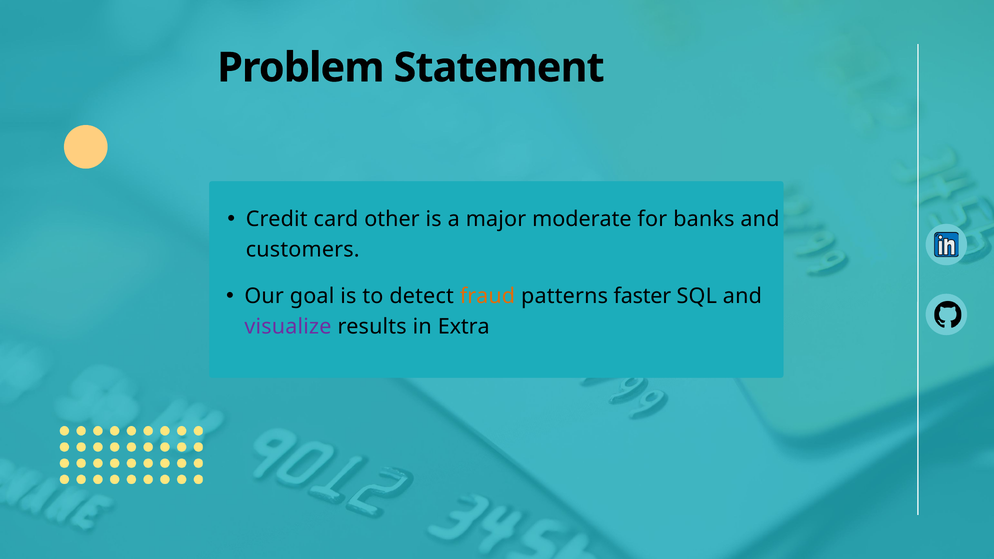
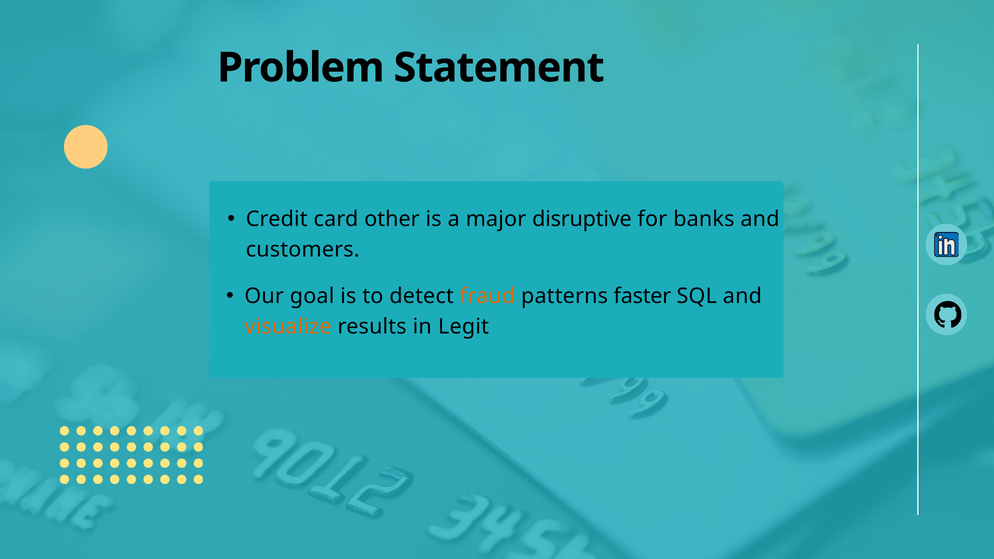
moderate: moderate -> disruptive
visualize colour: purple -> orange
Extra: Extra -> Legit
